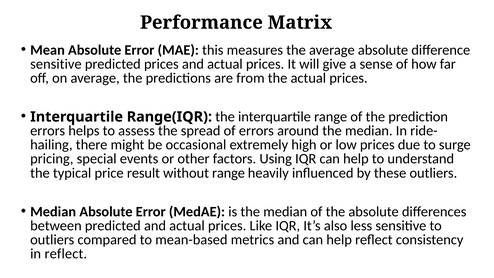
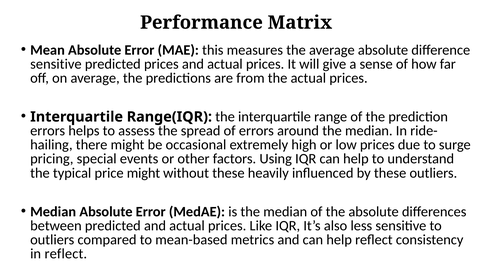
price result: result -> might
without range: range -> these
